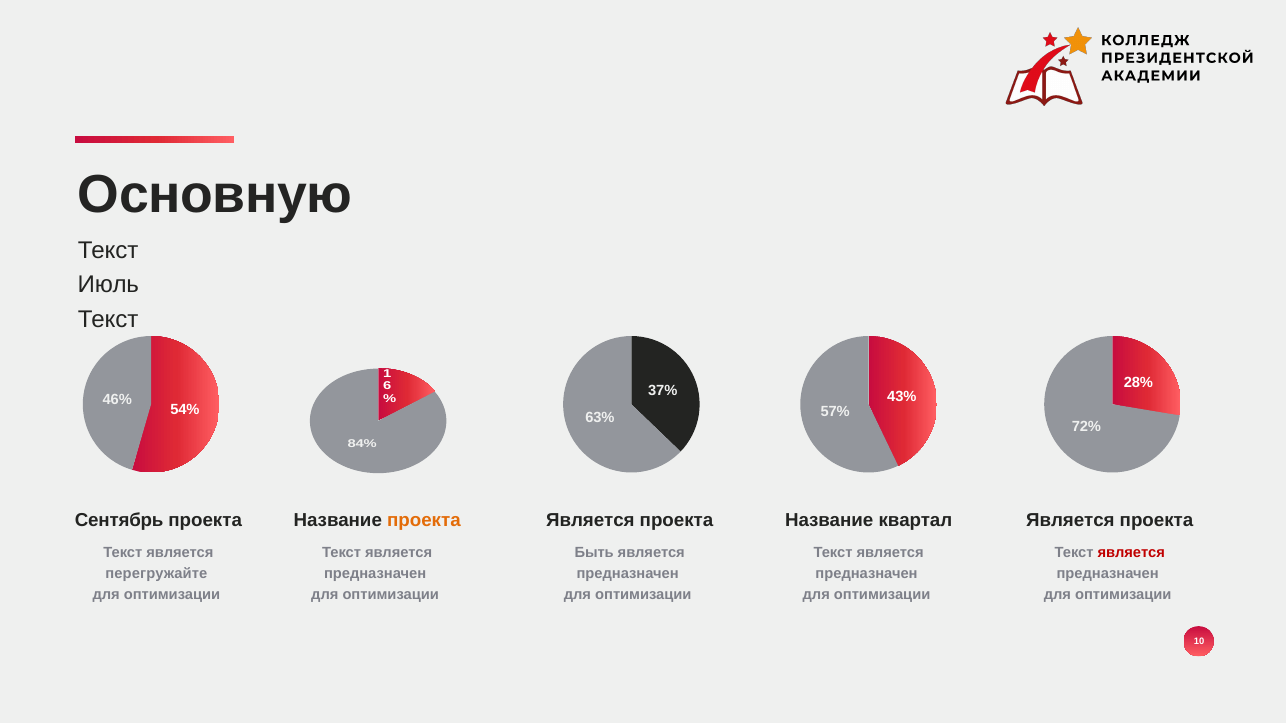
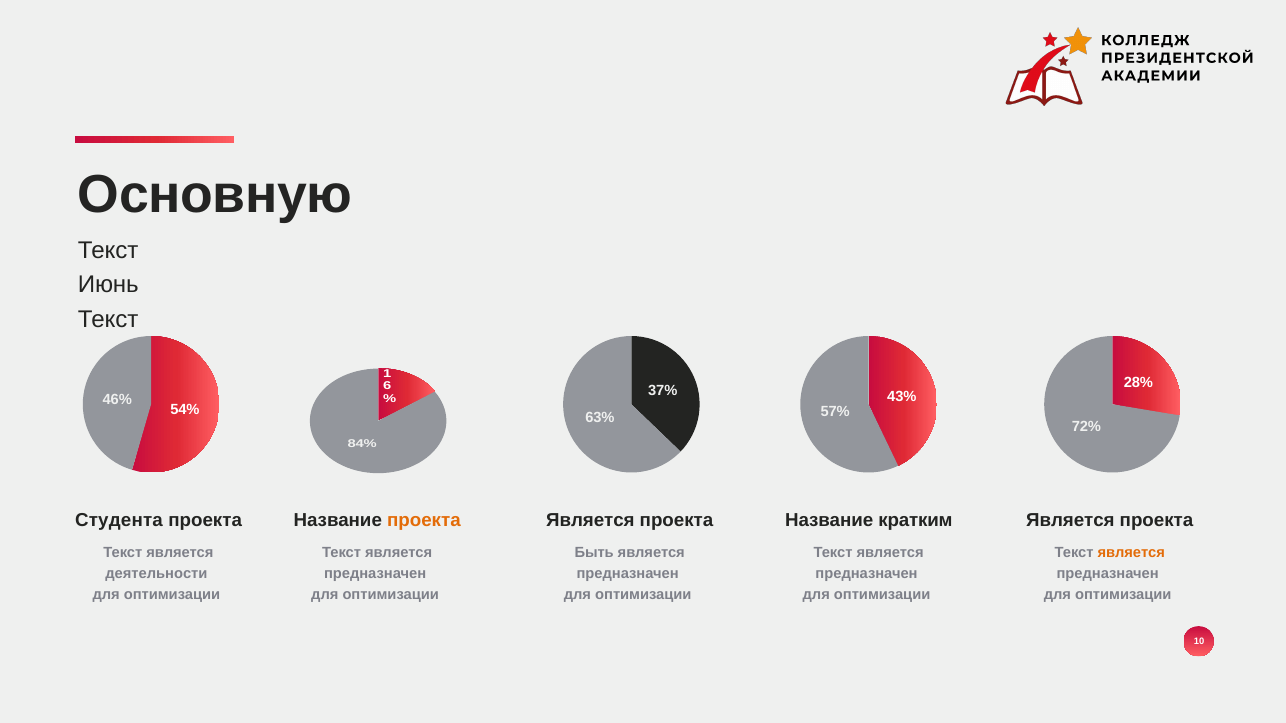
Июль: Июль -> Июнь
Сентябрь: Сентябрь -> Студента
квартал: квартал -> кратким
является at (1131, 553) colour: red -> orange
перегружайте: перегружайте -> деятельности
